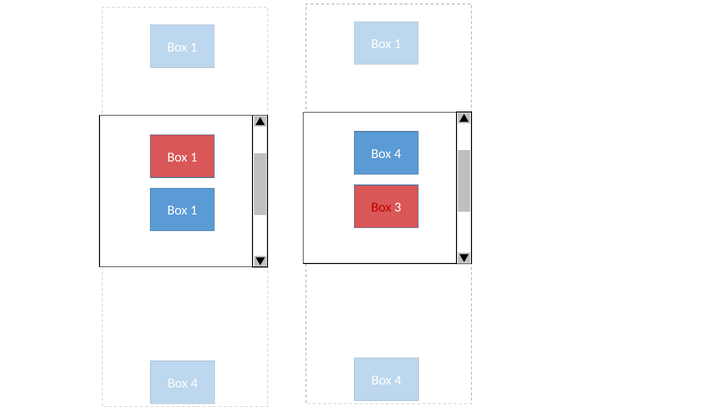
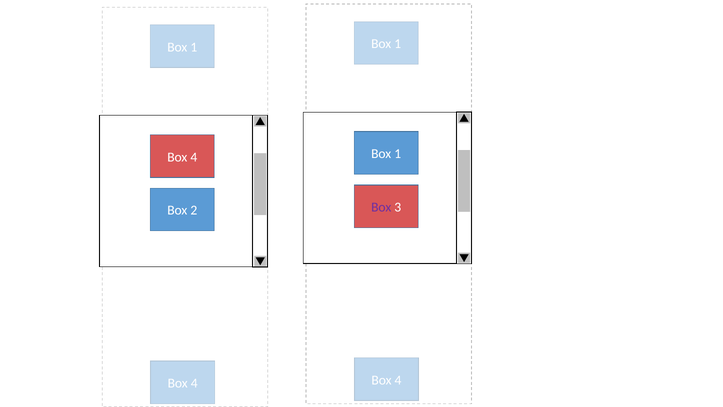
4 at (398, 154): 4 -> 1
1 at (194, 157): 1 -> 4
Box at (381, 207) colour: red -> purple
1 at (194, 210): 1 -> 2
